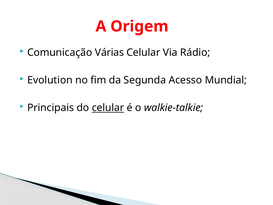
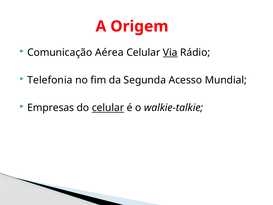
Várias: Várias -> Aérea
Via underline: none -> present
Evolution: Evolution -> Telefonia
Principais: Principais -> Empresas
